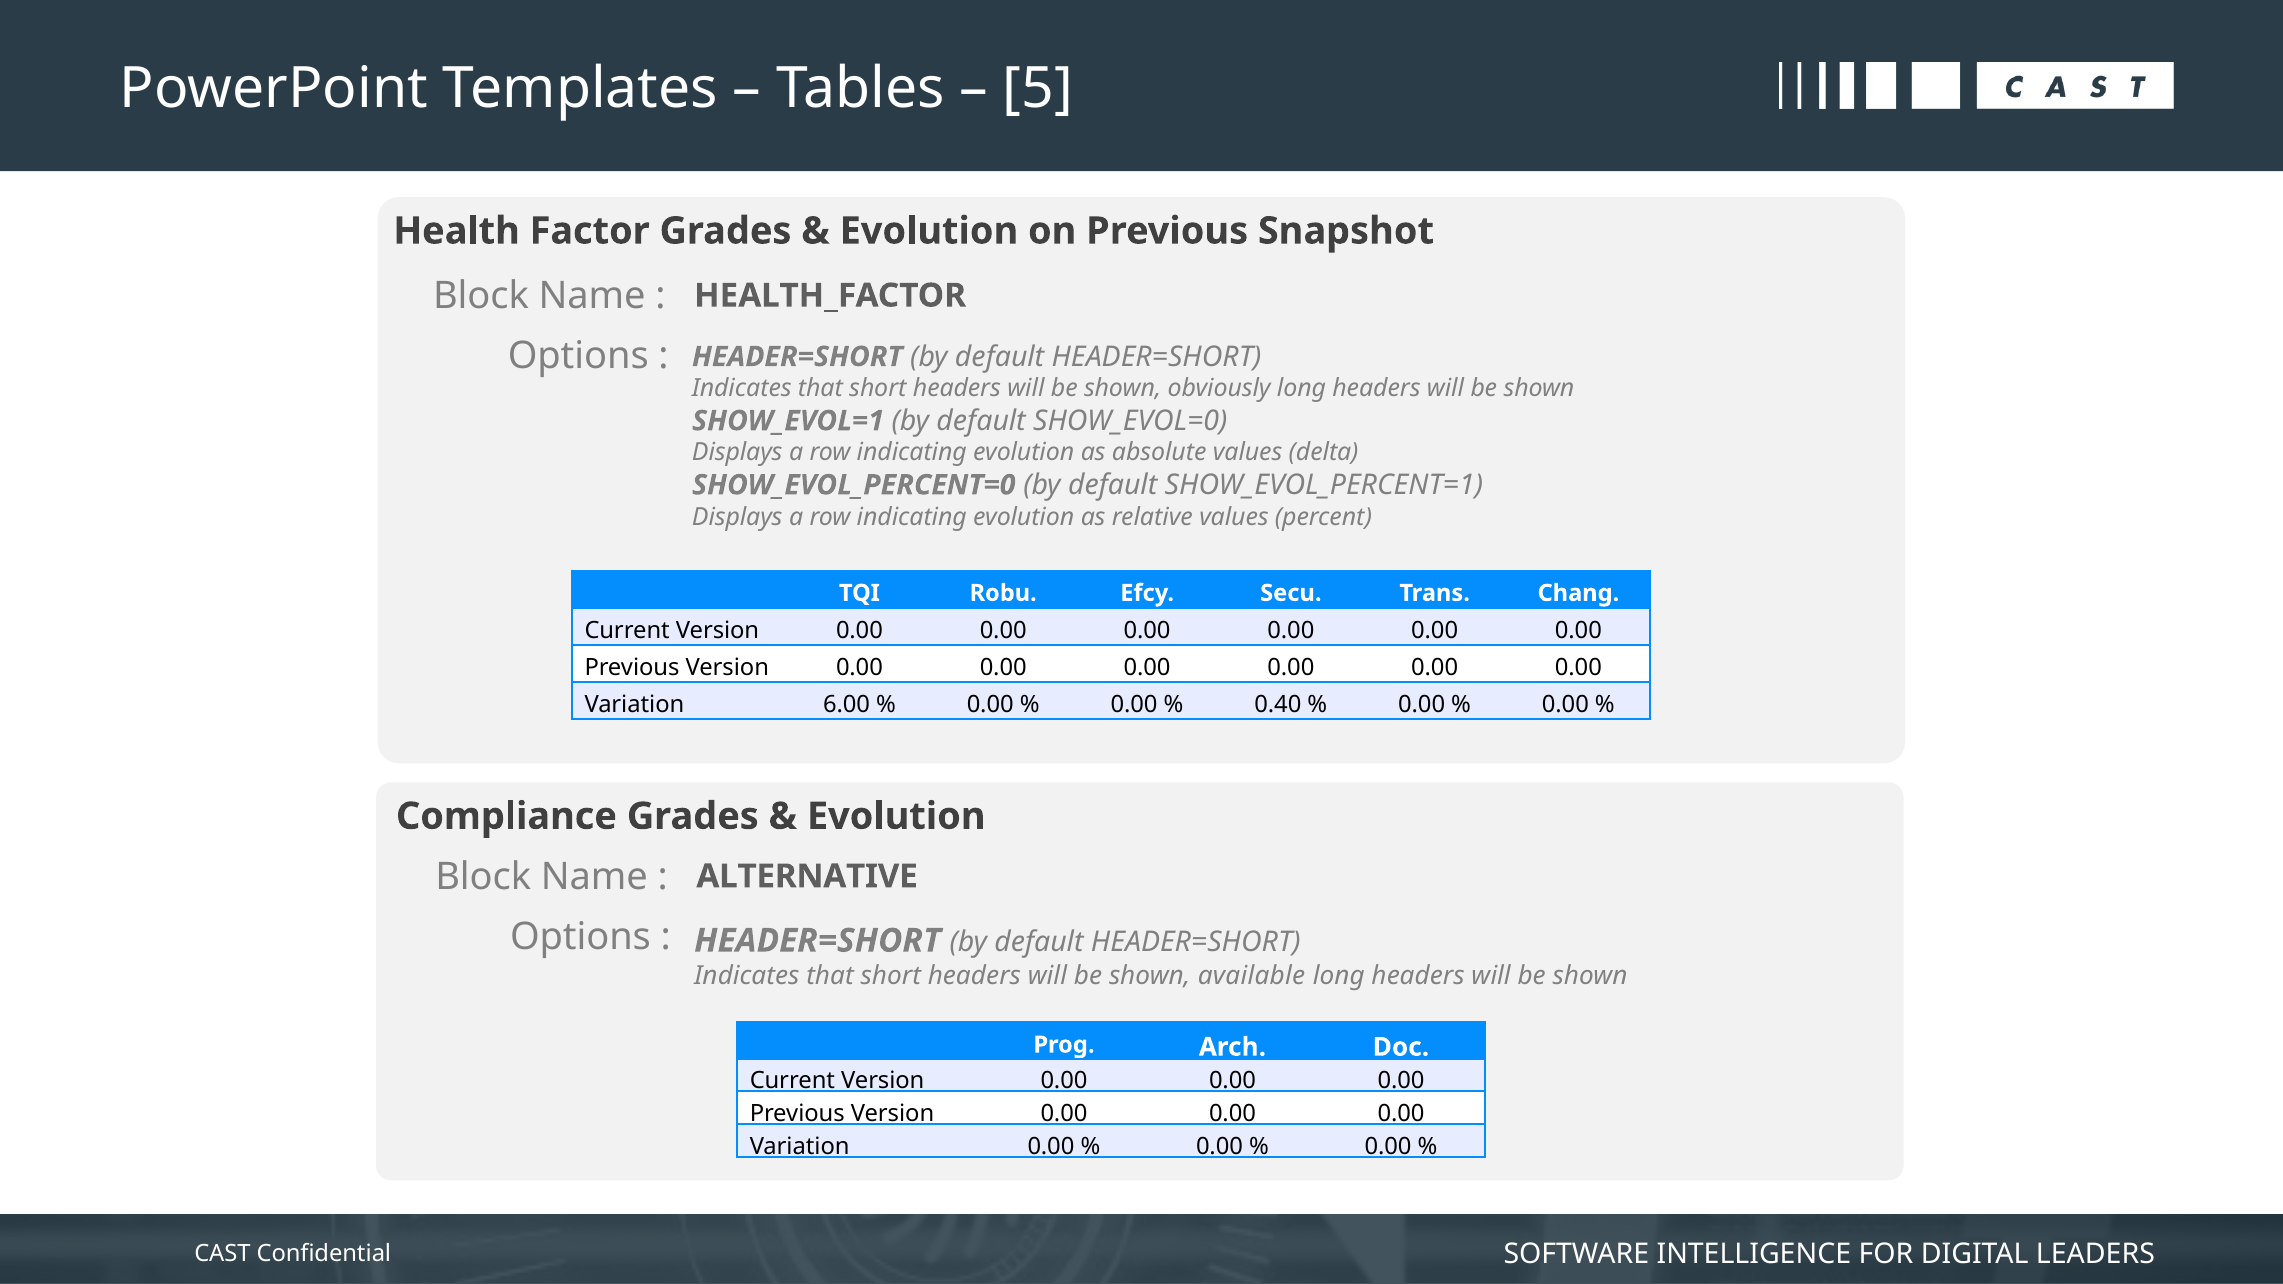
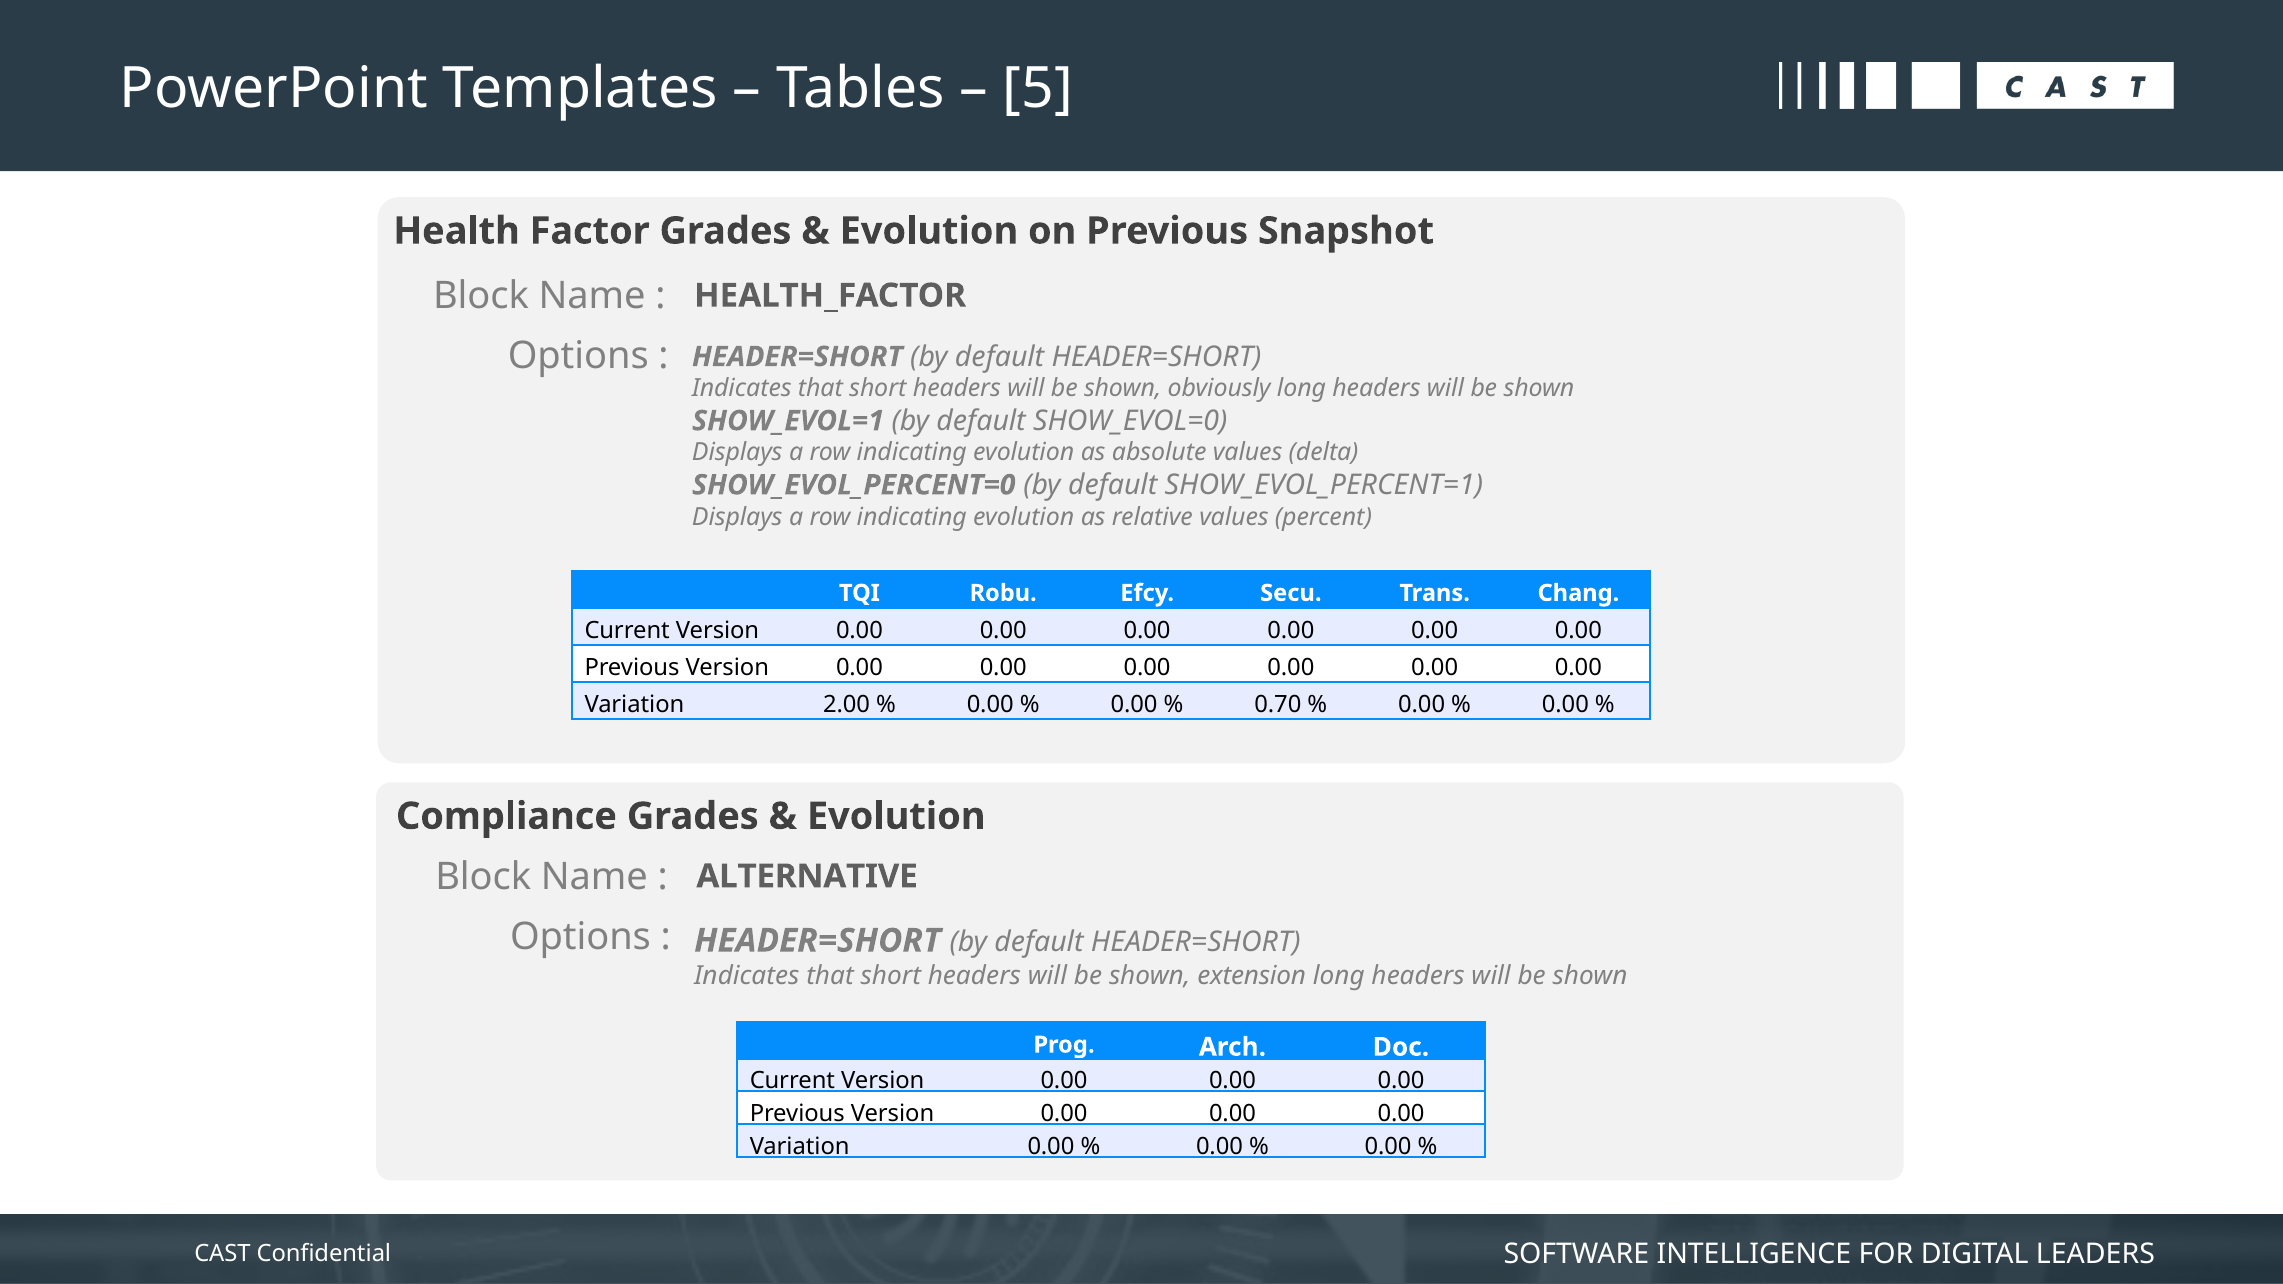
6.00: 6.00 -> 2.00
0.40: 0.40 -> 0.70
available: available -> extension
